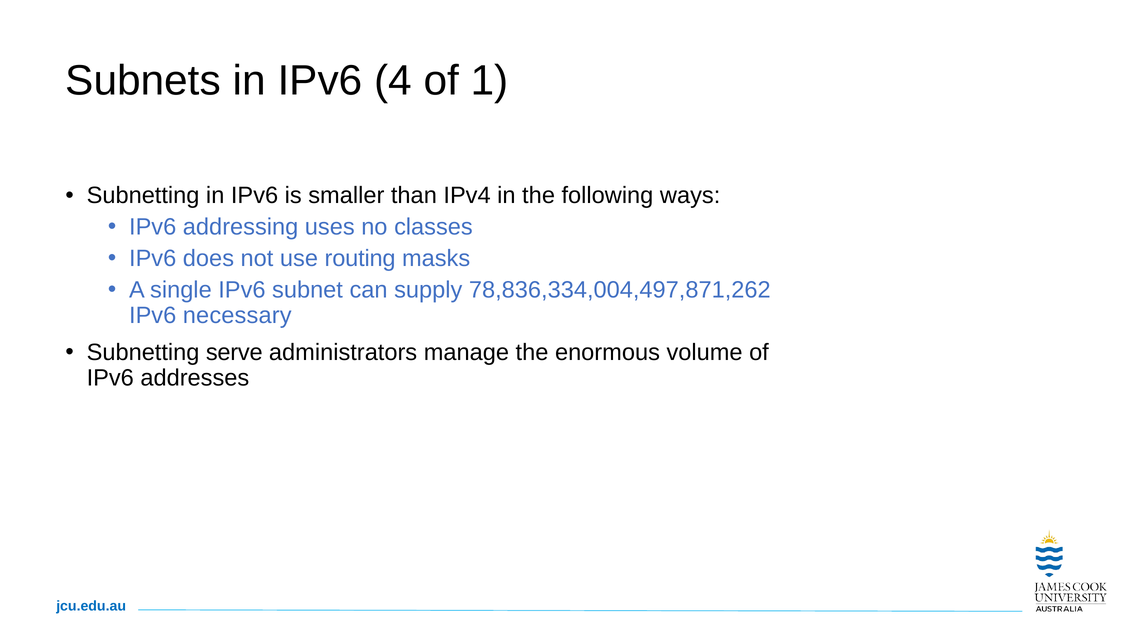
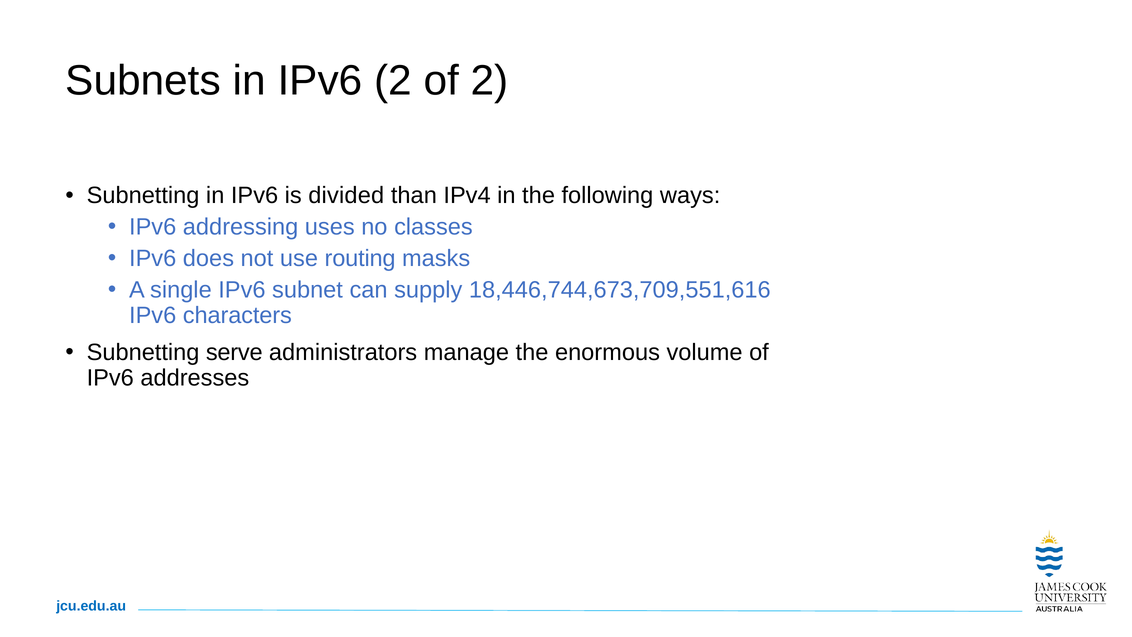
IPv6 4: 4 -> 2
of 1: 1 -> 2
smaller: smaller -> divided
78,836,334,004,497,871,262: 78,836,334,004,497,871,262 -> 18,446,744,673,709,551,616
necessary: necessary -> characters
